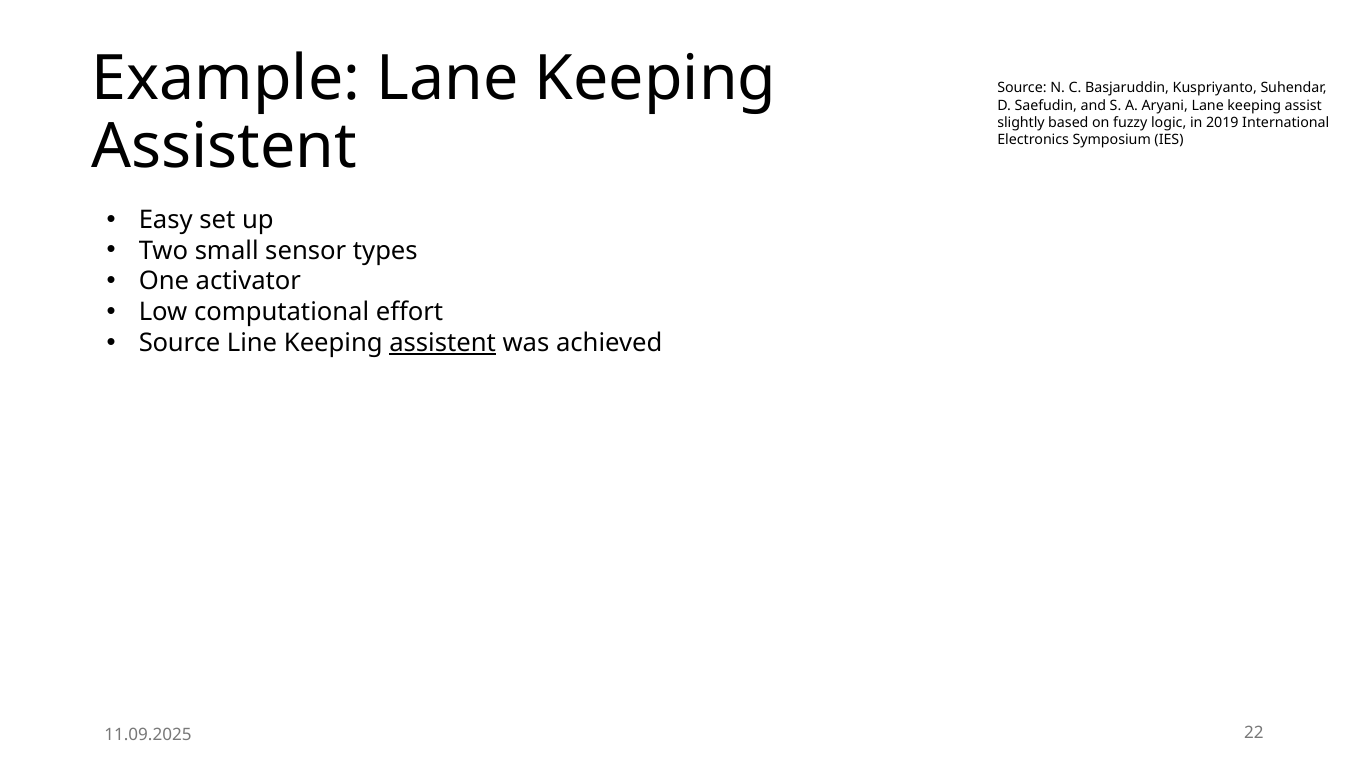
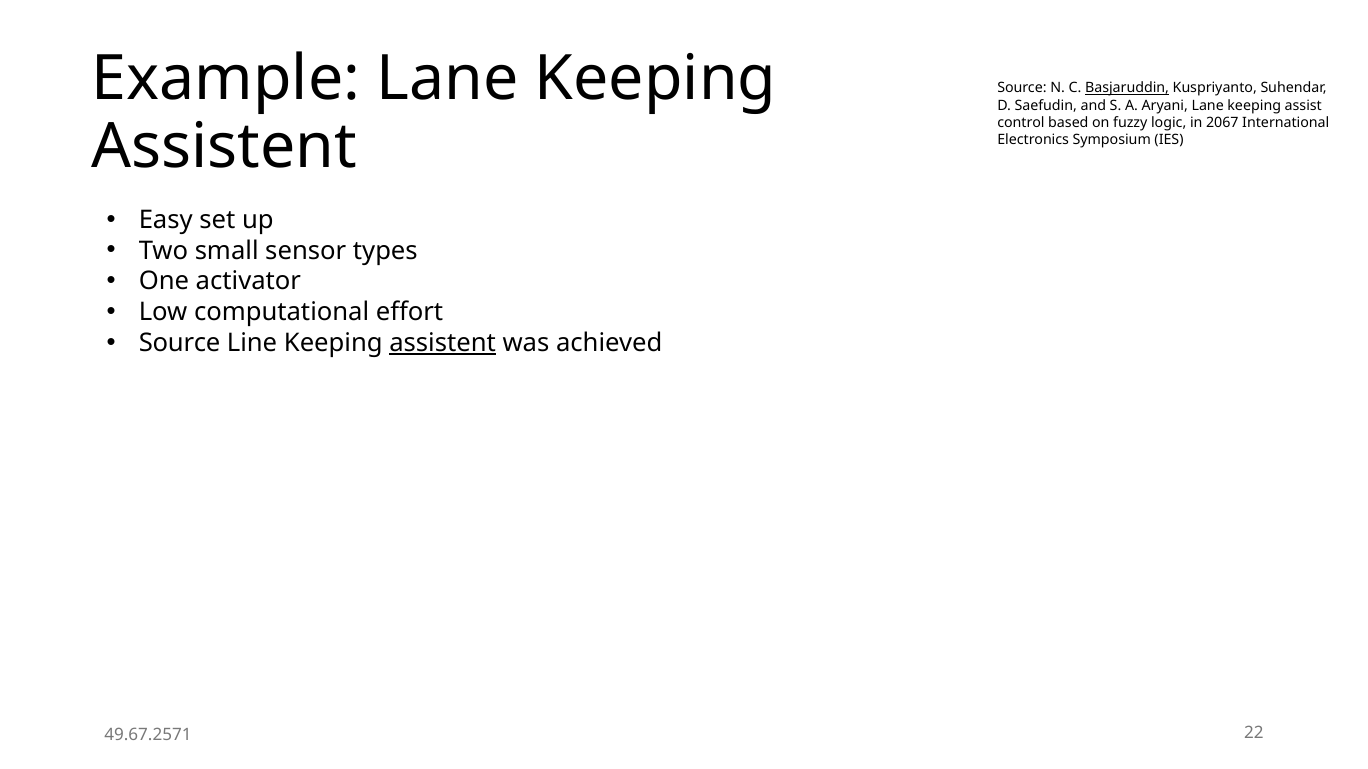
Basjaruddin underline: none -> present
slightly: slightly -> control
2019: 2019 -> 2067
11.09.2025: 11.09.2025 -> 49.67.2571
